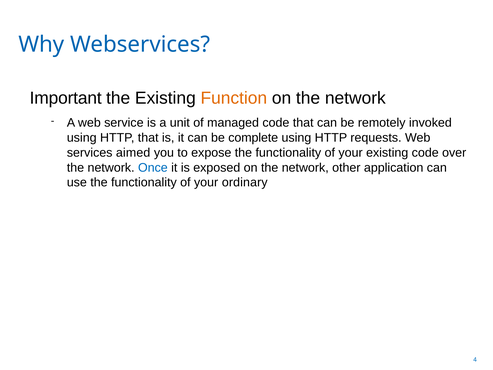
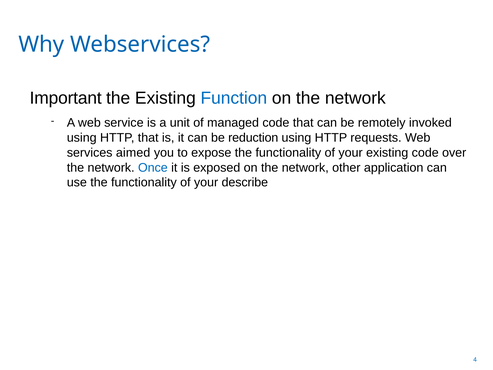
Function colour: orange -> blue
complete: complete -> reduction
ordinary: ordinary -> describe
